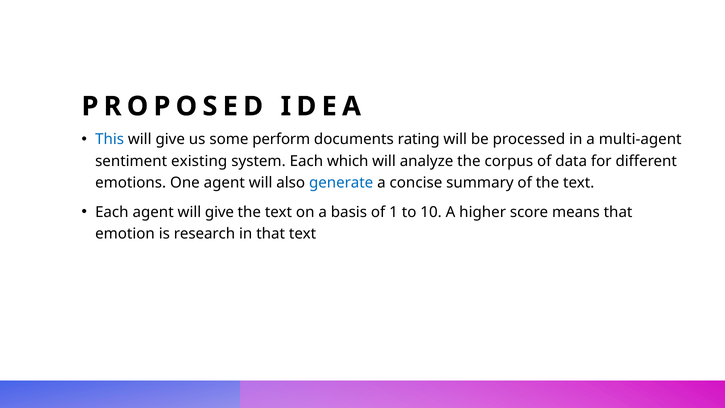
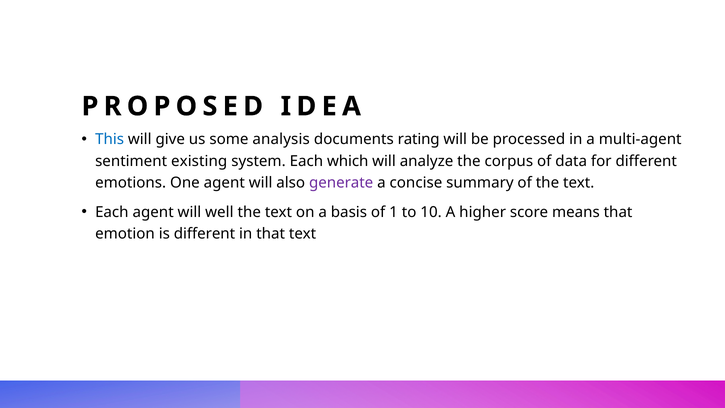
perform: perform -> analysis
generate colour: blue -> purple
agent will give: give -> well
is research: research -> different
